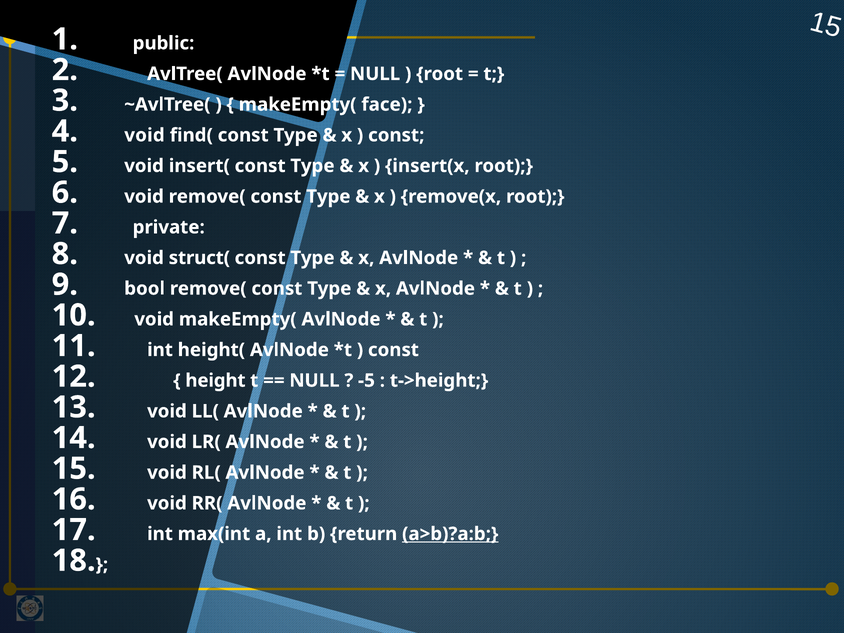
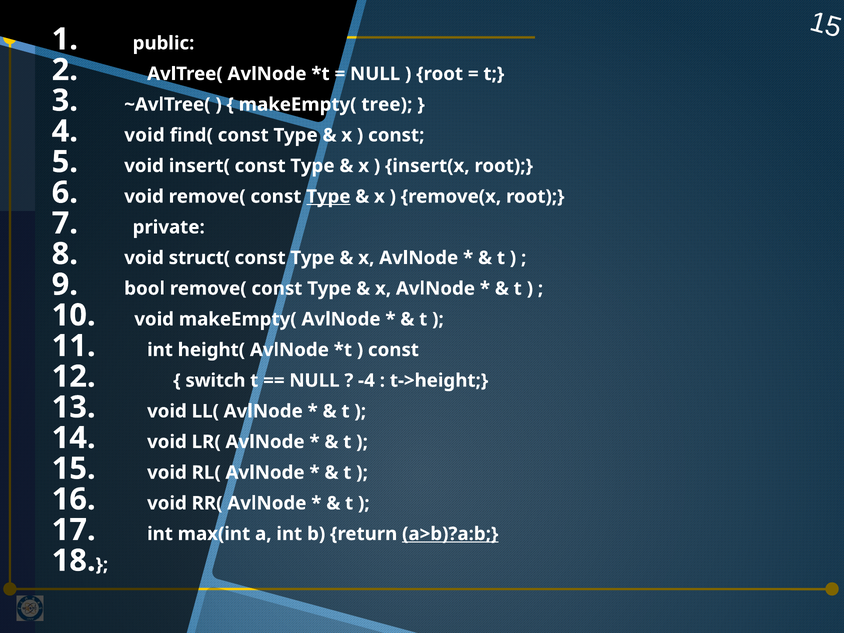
face: face -> tree
Type at (328, 197) underline: none -> present
height: height -> switch
-5: -5 -> -4
